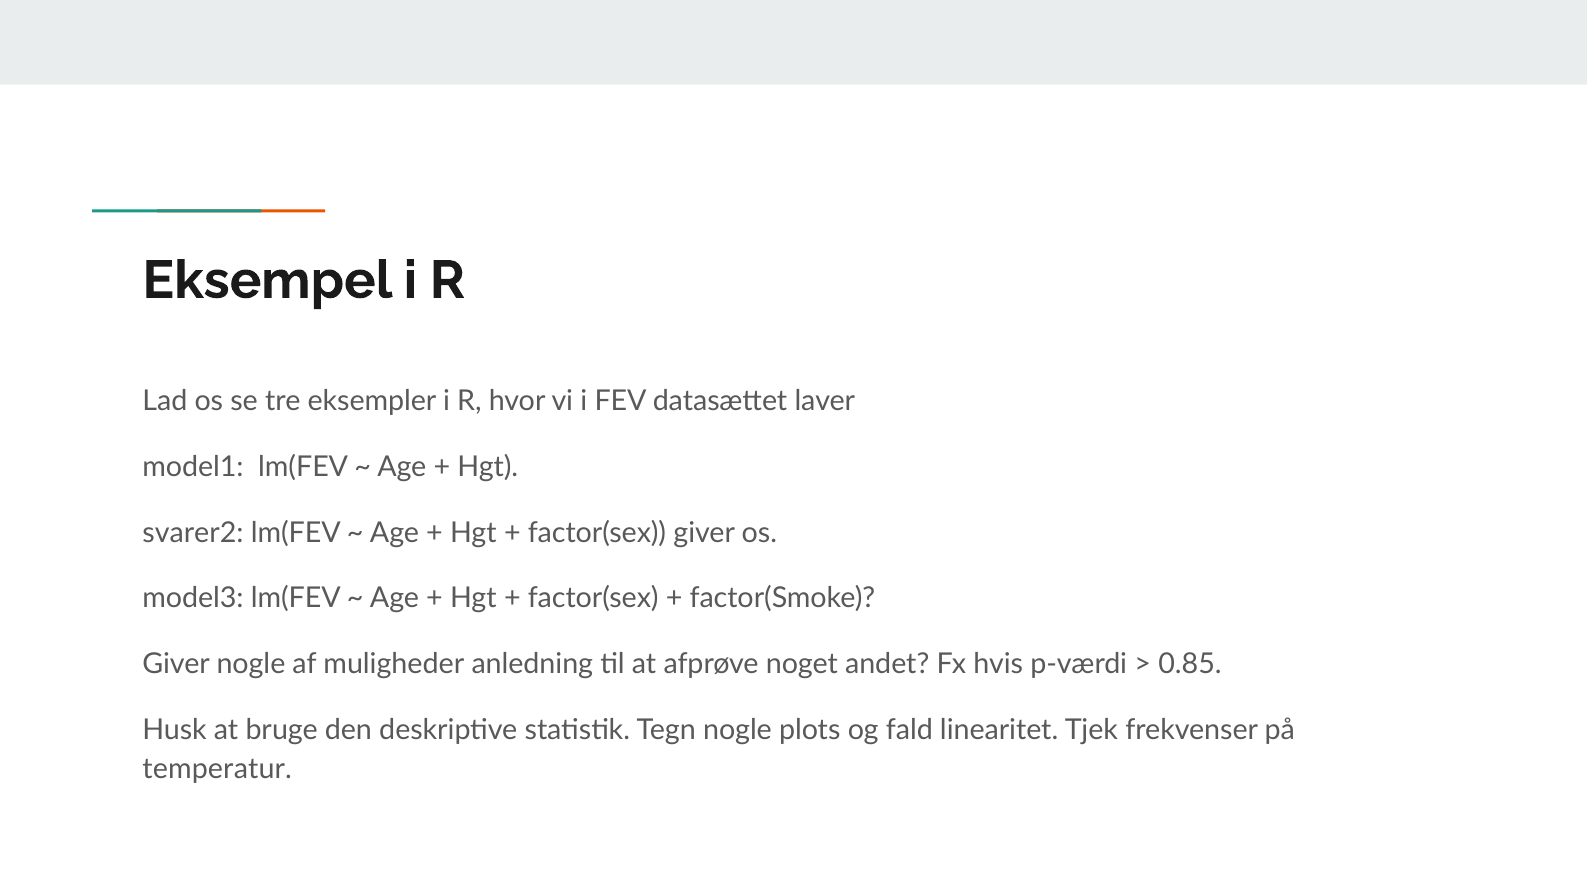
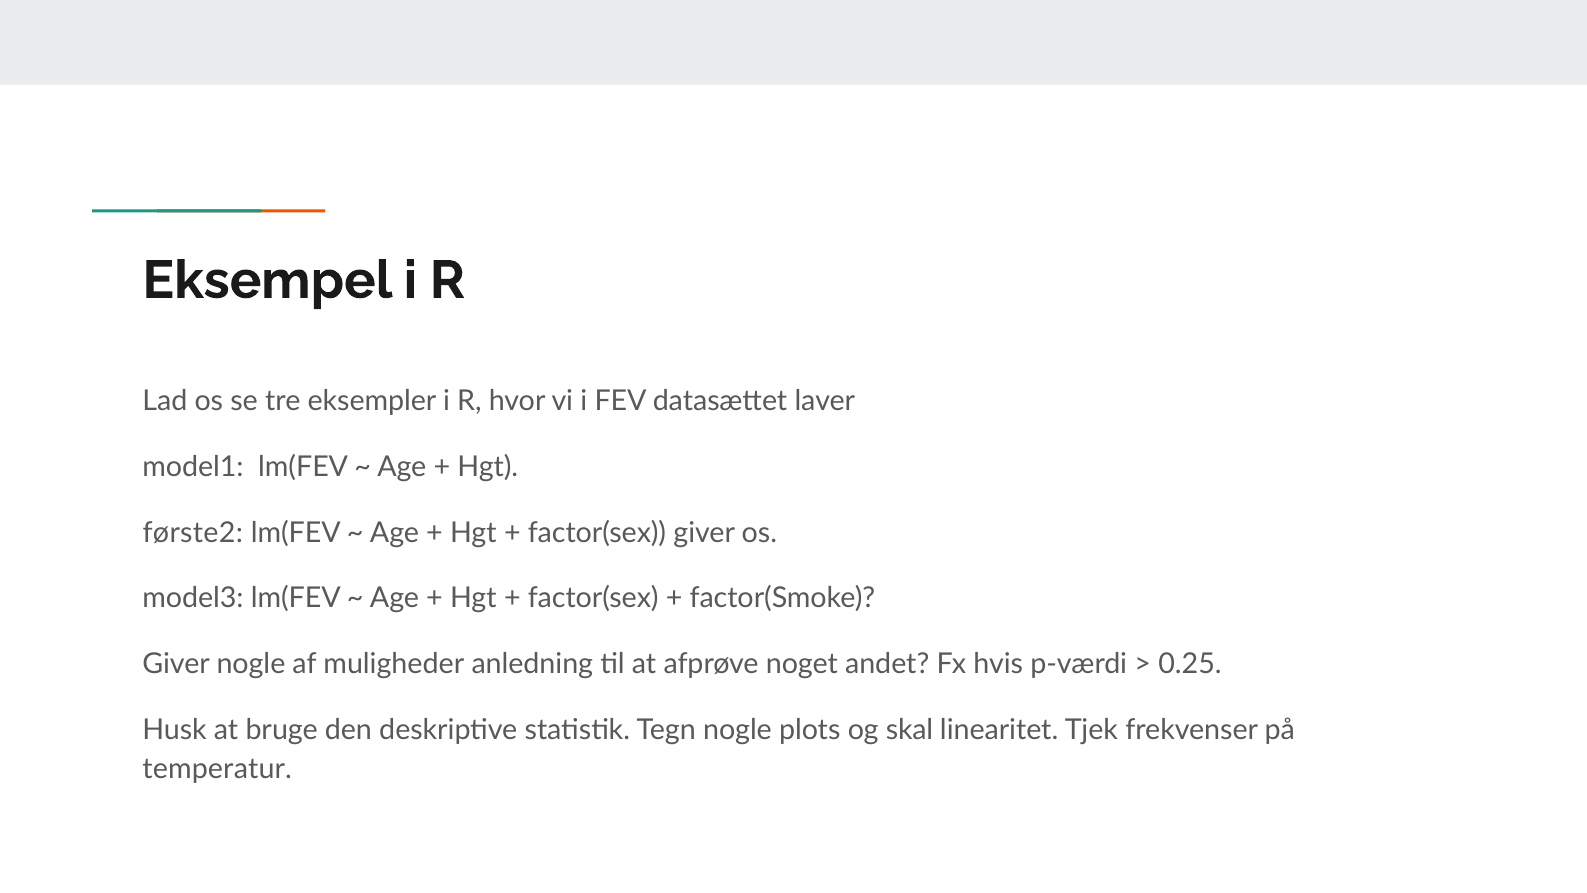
svarer2: svarer2 -> første2
0.85: 0.85 -> 0.25
fald: fald -> skal
